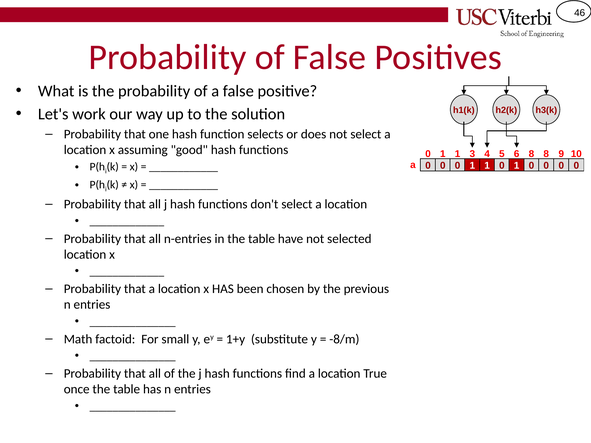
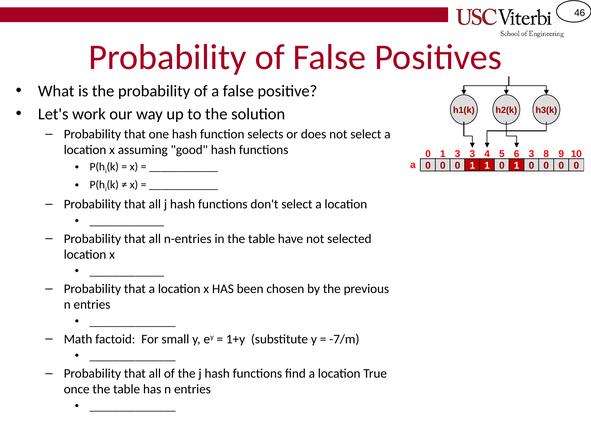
1 at (458, 154): 1 -> 3
6 8: 8 -> 3
-8/m: -8/m -> -7/m
